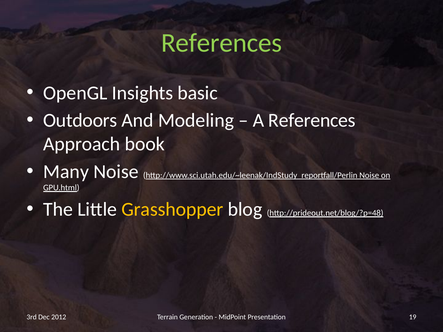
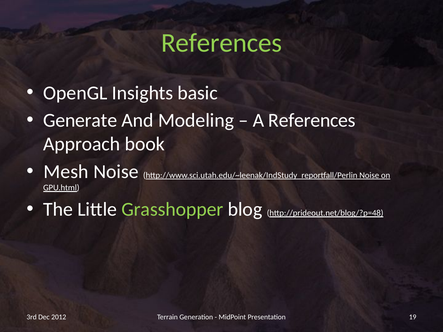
Outdoors: Outdoors -> Generate
Many: Many -> Mesh
Grasshopper colour: yellow -> light green
